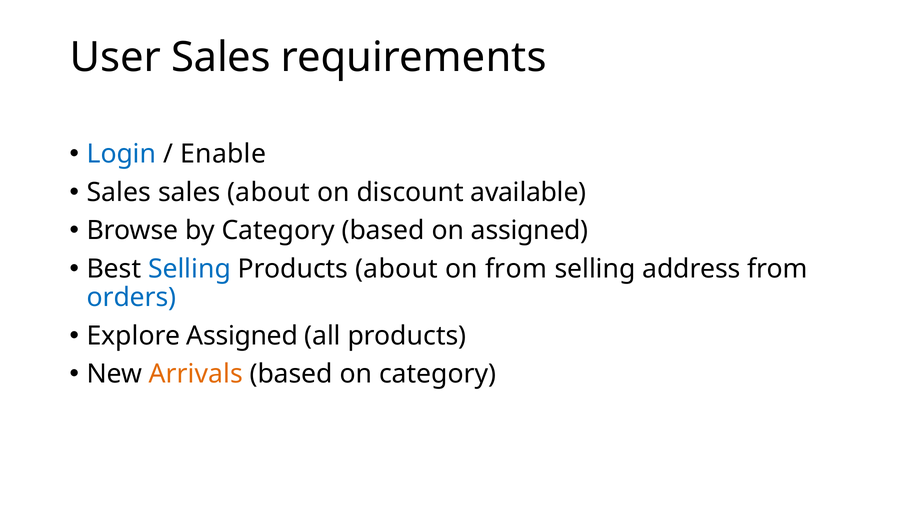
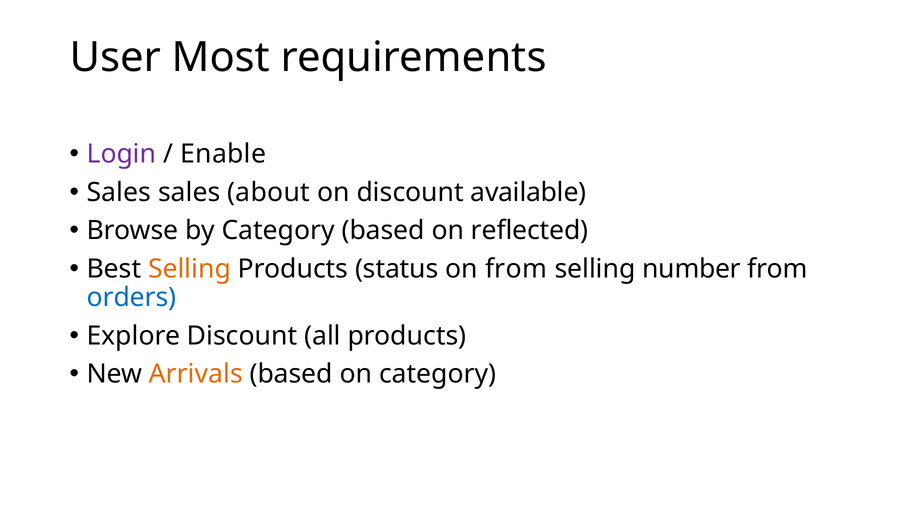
User Sales: Sales -> Most
Login colour: blue -> purple
on assigned: assigned -> reflected
Selling at (189, 269) colour: blue -> orange
Products about: about -> status
address: address -> number
Explore Assigned: Assigned -> Discount
